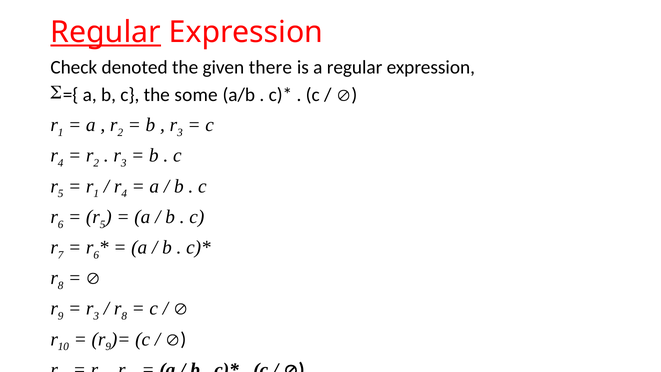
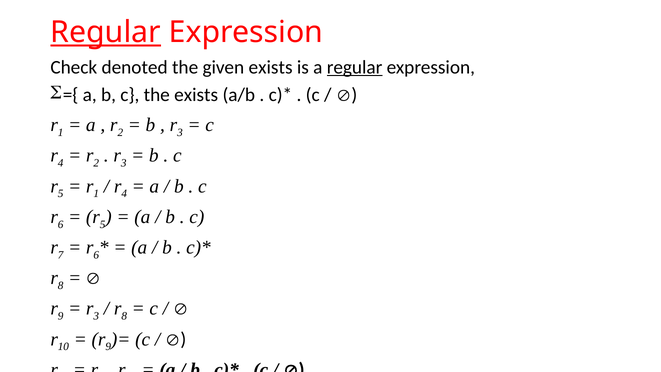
given there: there -> exists
regular at (355, 67) underline: none -> present
the some: some -> exists
